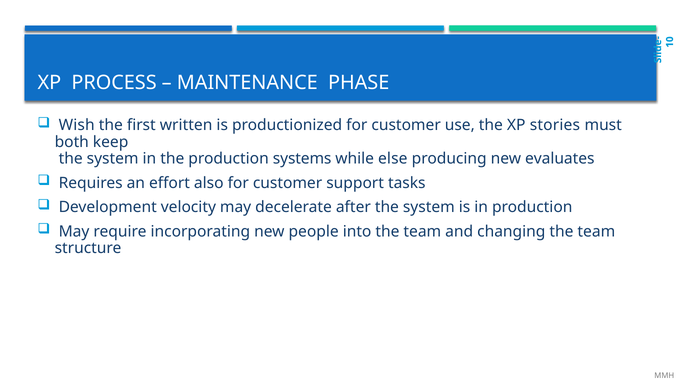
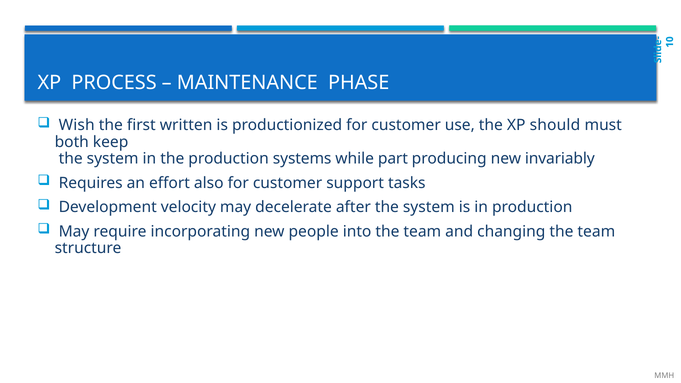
stories: stories -> should
else: else -> part
evaluates: evaluates -> invariably
